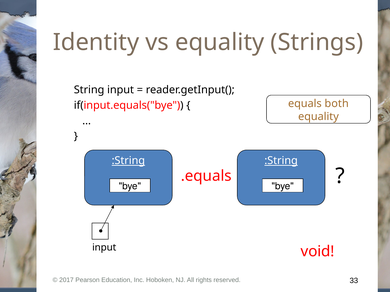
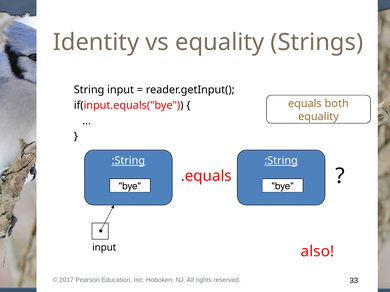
void: void -> also
